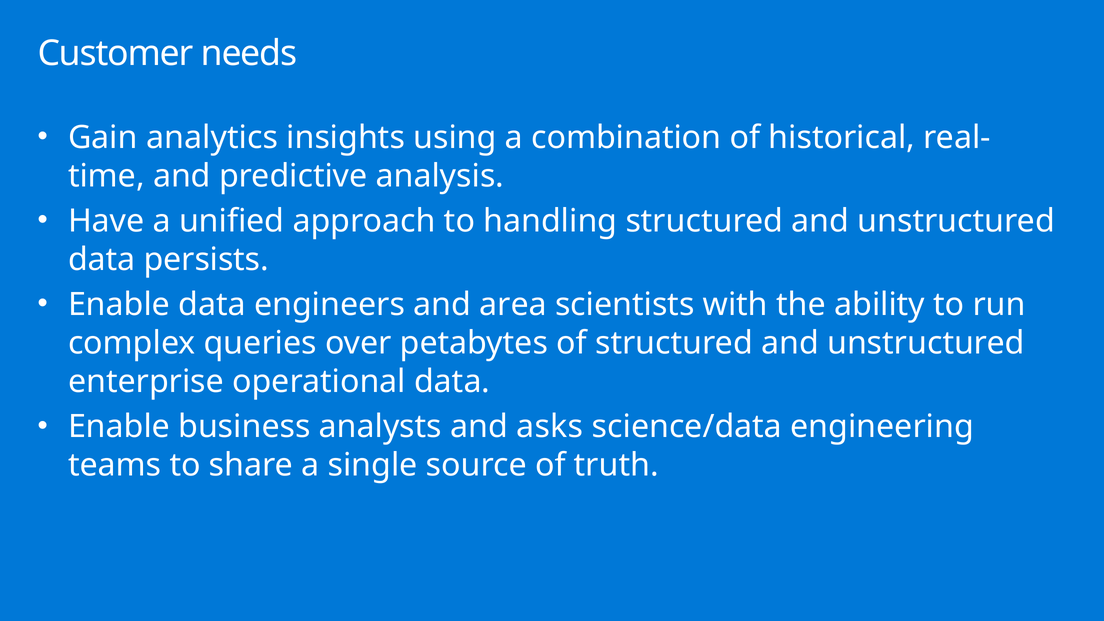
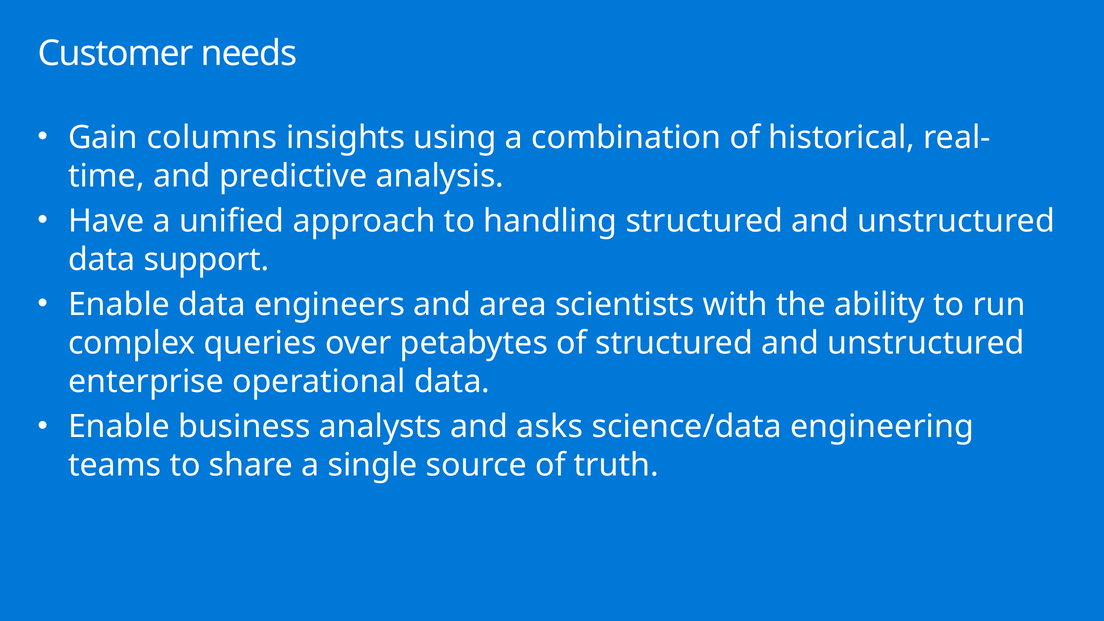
analytics: analytics -> columns
persists: persists -> support
